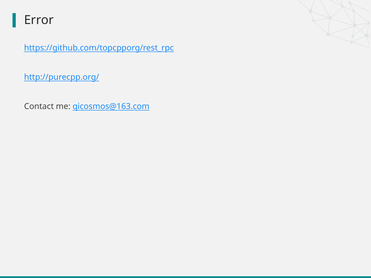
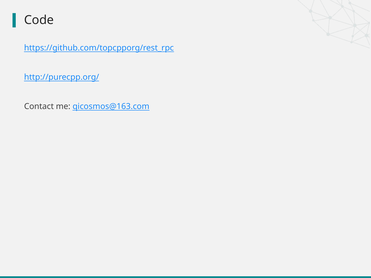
Error: Error -> Code
